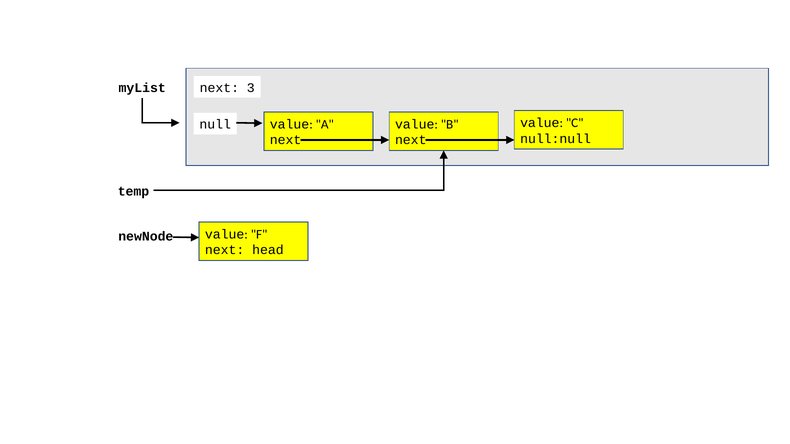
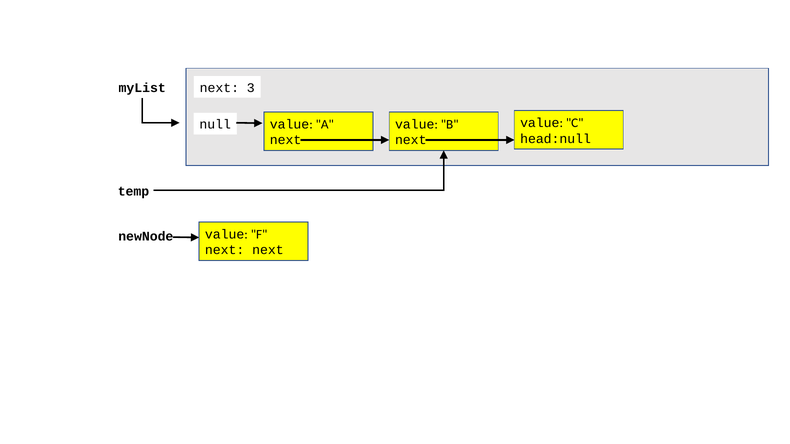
null:null: null:null -> head:null
next head: head -> next
